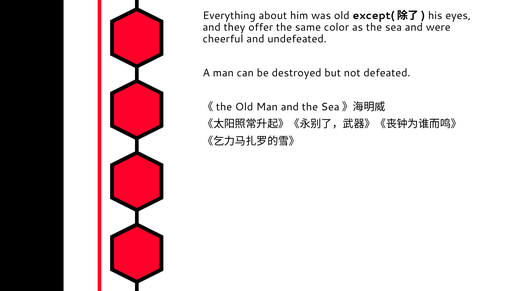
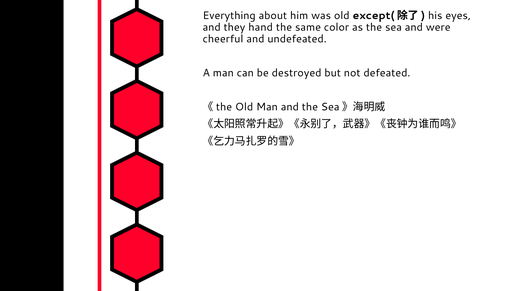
offer: offer -> hand
